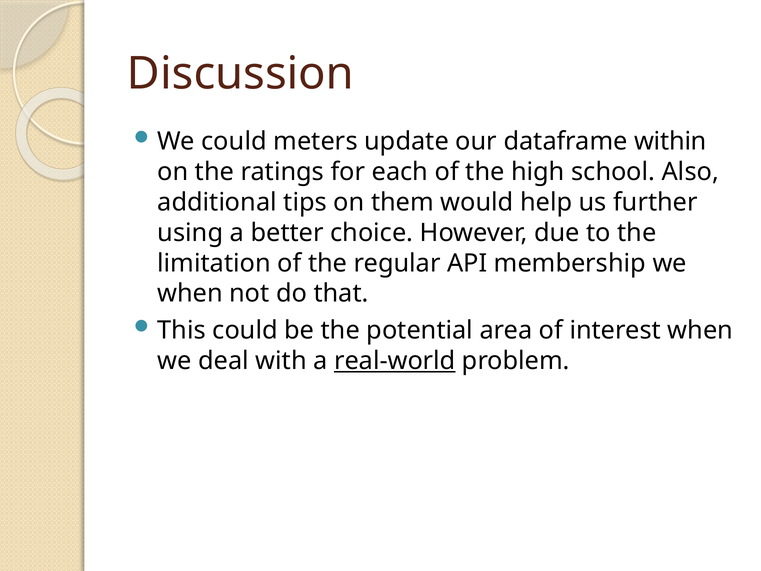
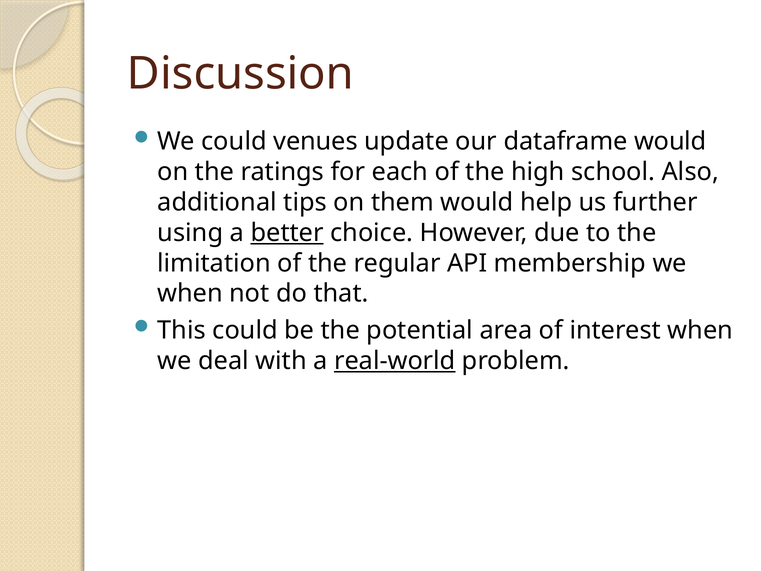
meters: meters -> venues
dataframe within: within -> would
better underline: none -> present
